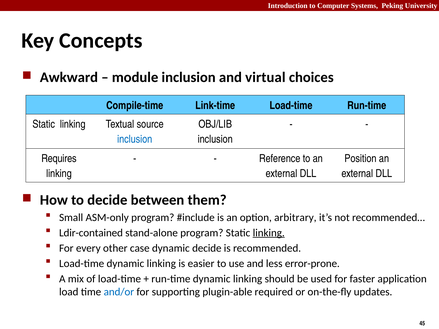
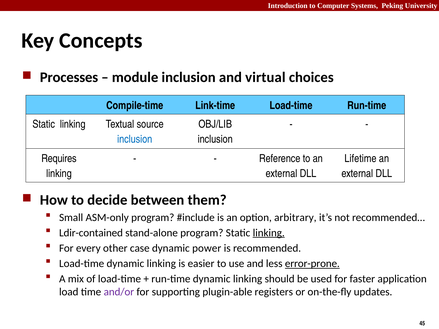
Awkward: Awkward -> Processes
Position: Position -> Lifetime
dynamic decide: decide -> power
error-prone underline: none -> present
and/or colour: blue -> purple
required: required -> registers
